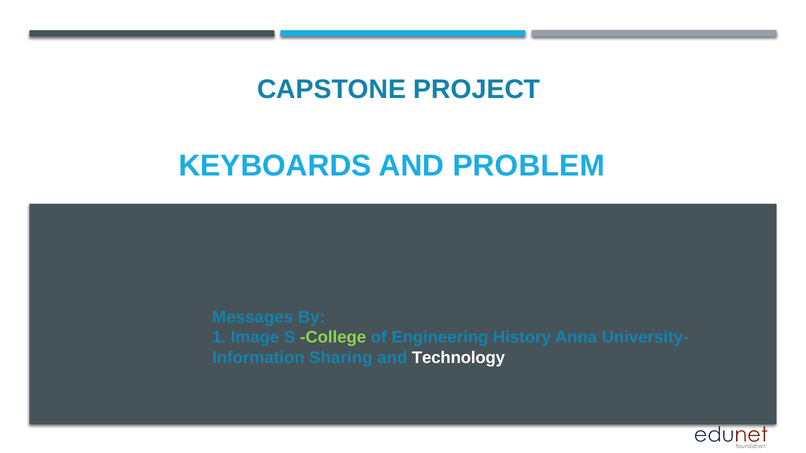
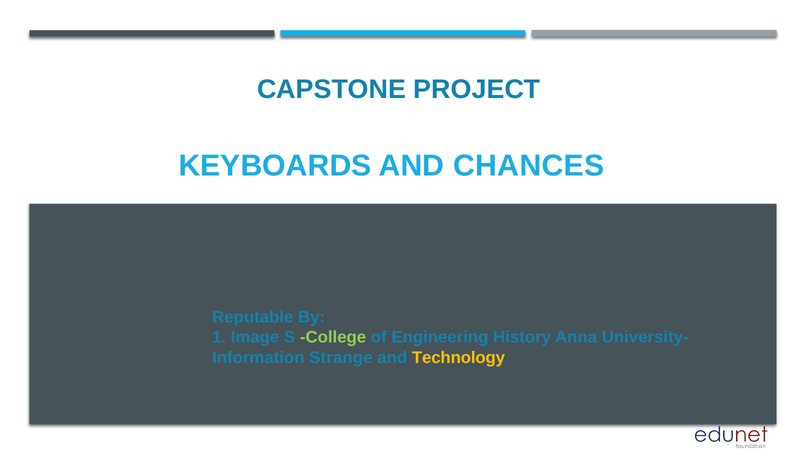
PROBLEM: PROBLEM -> CHANCES
Messages: Messages -> Reputable
Sharing: Sharing -> Strange
Technology colour: white -> yellow
